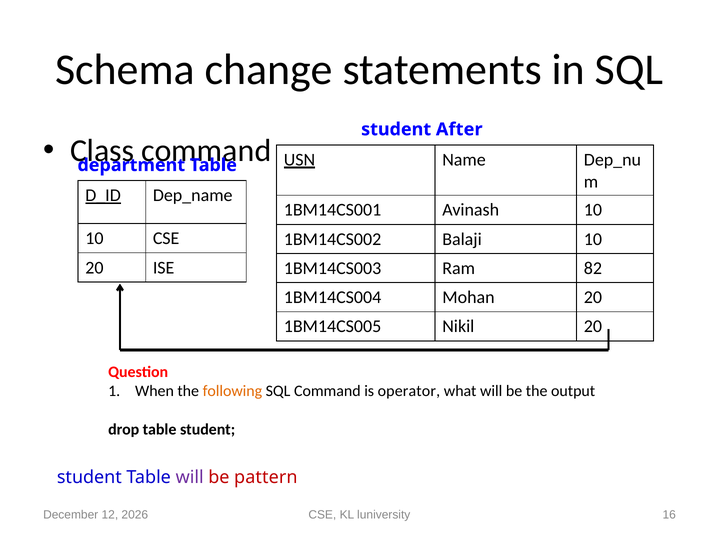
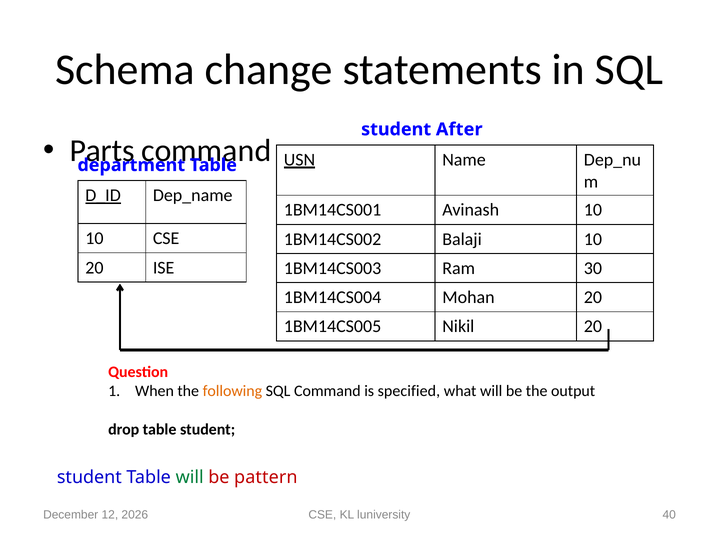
Class: Class -> Parts
82: 82 -> 30
operator: operator -> specified
will at (190, 477) colour: purple -> green
16: 16 -> 40
